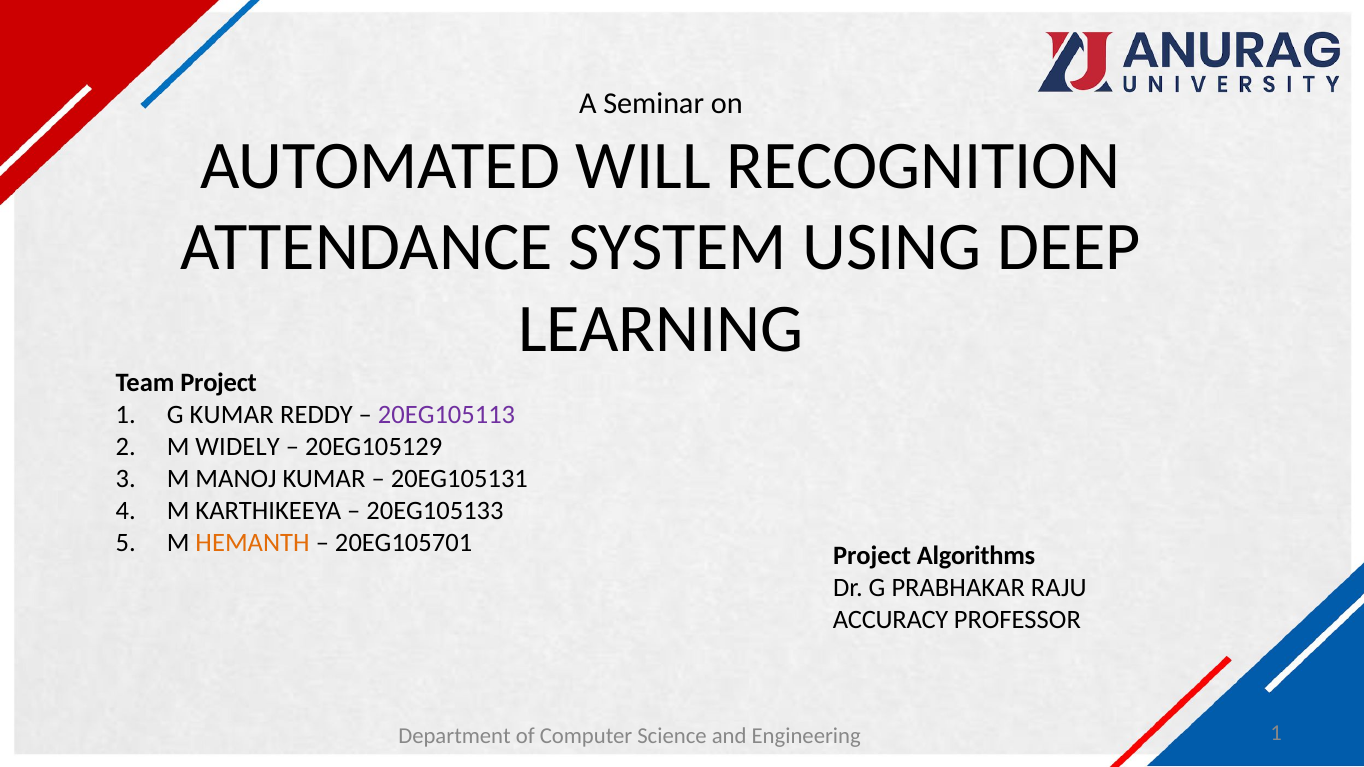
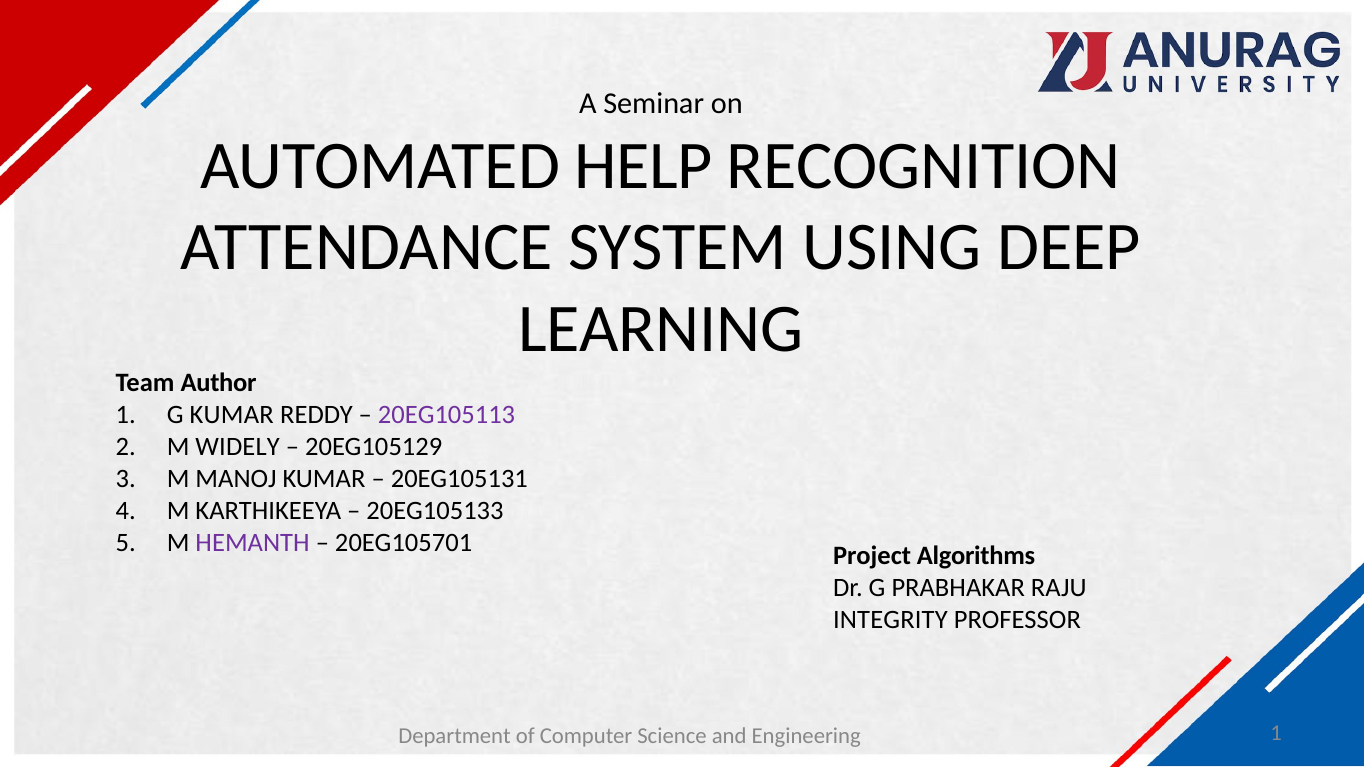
WILL: WILL -> HELP
Team Project: Project -> Author
HEMANTH colour: orange -> purple
ACCURACY: ACCURACY -> INTEGRITY
